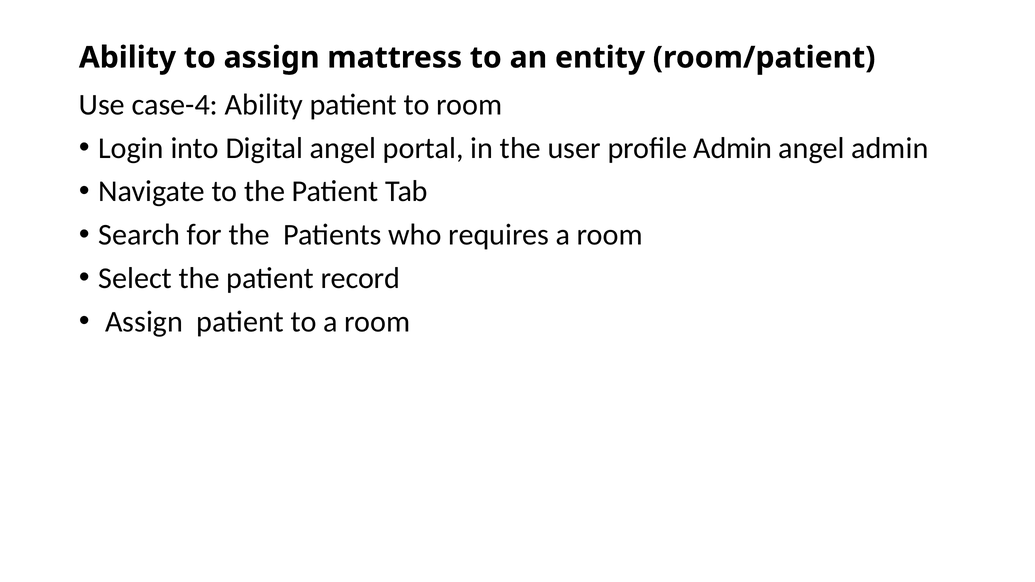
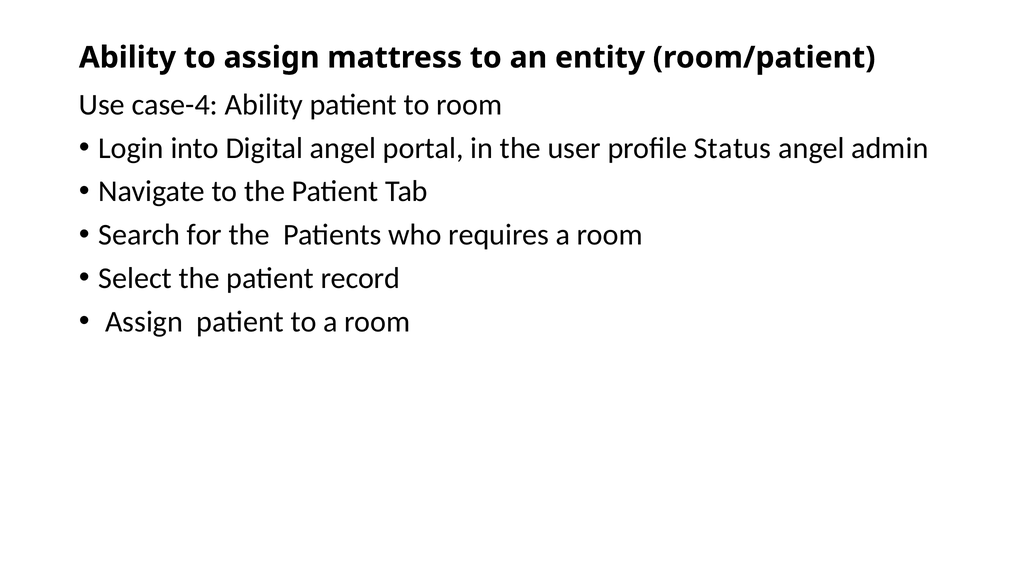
profile Admin: Admin -> Status
